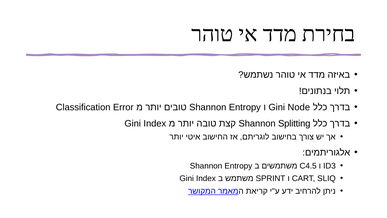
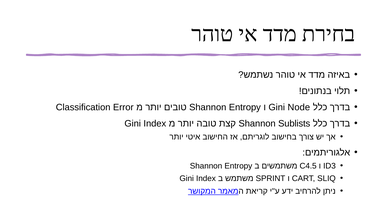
Splitting: Splitting -> Sublists
